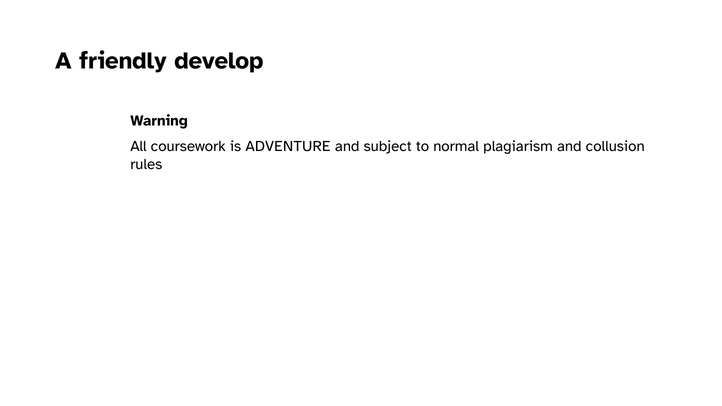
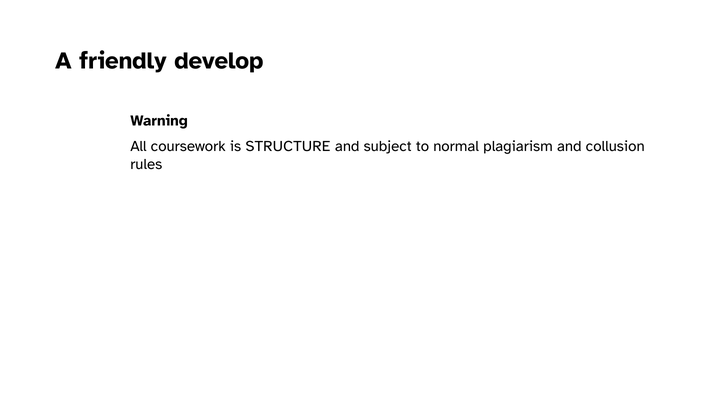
ADVENTURE: ADVENTURE -> STRUCTURE
